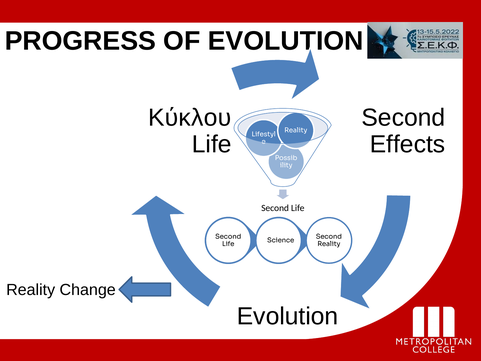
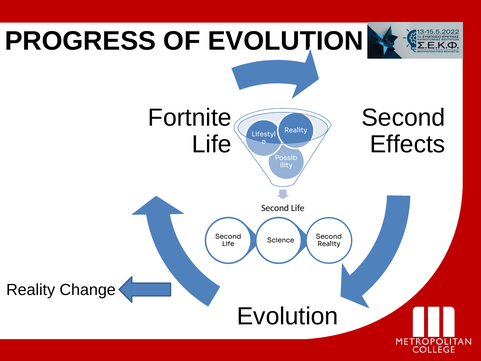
Κύκλου: Κύκλου -> Fortnite
